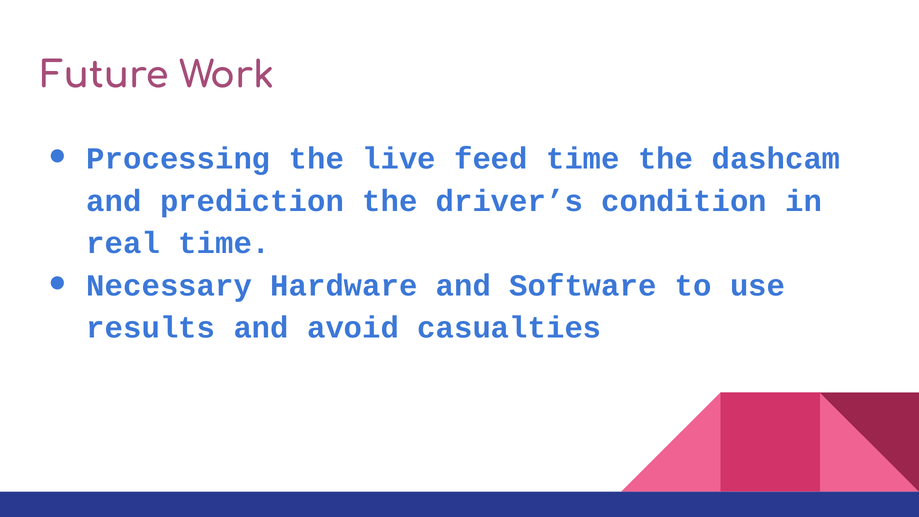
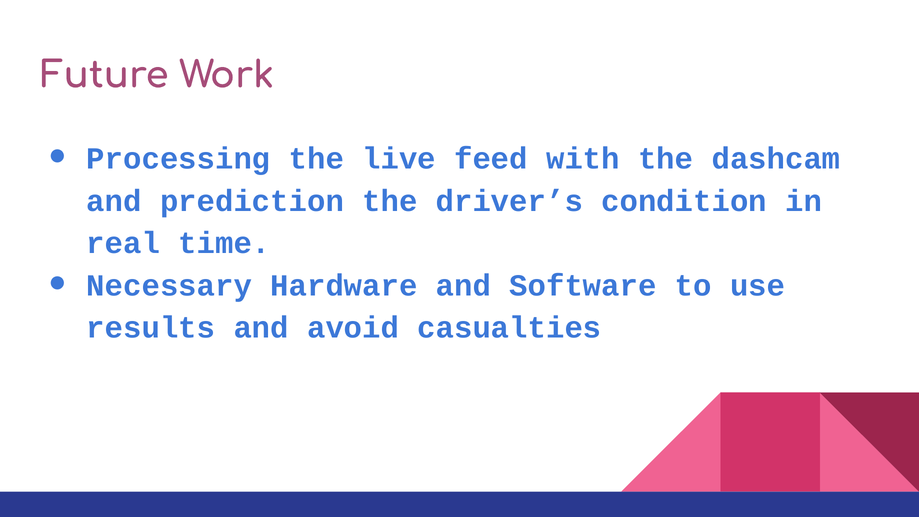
feed time: time -> with
